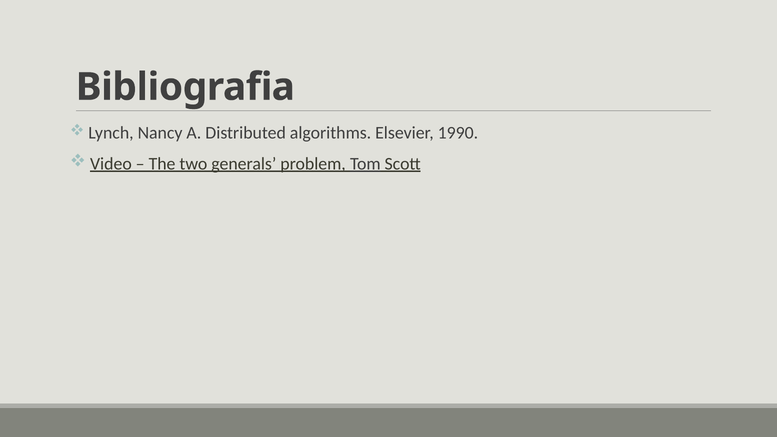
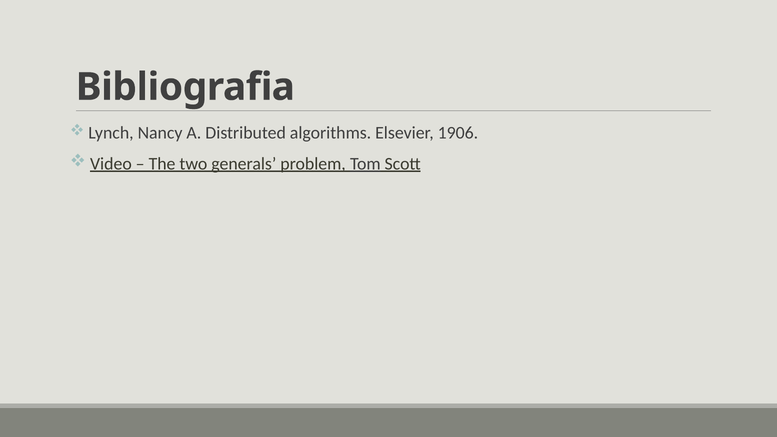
1990: 1990 -> 1906
